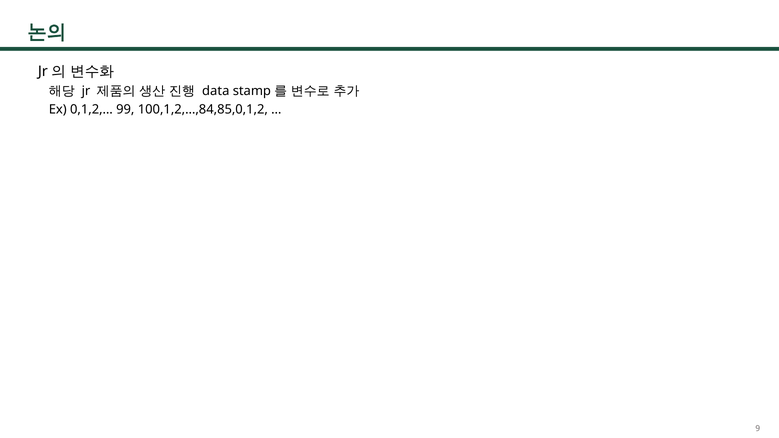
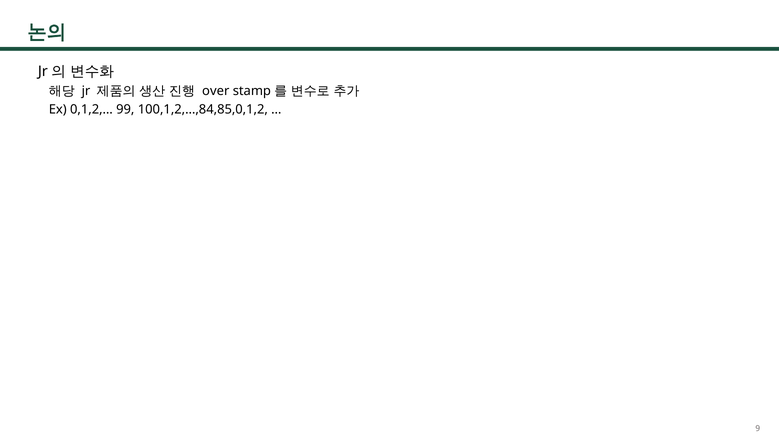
data: data -> over
